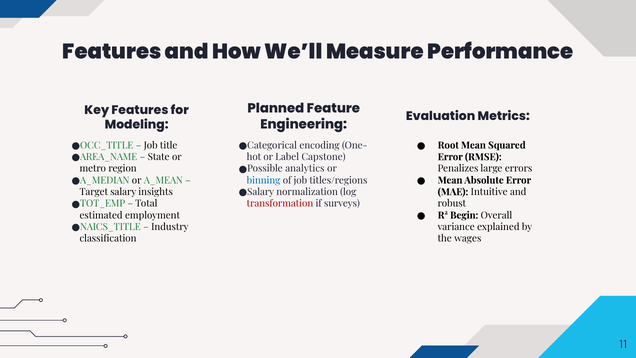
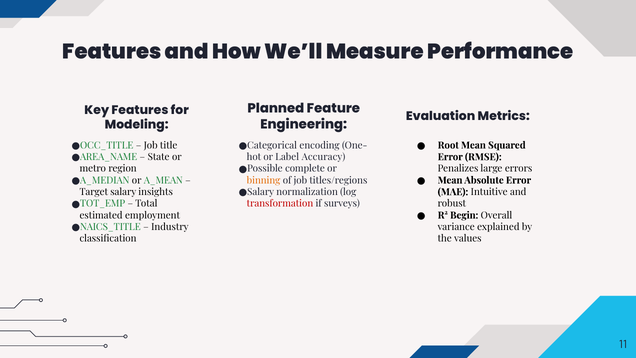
Capstone: Capstone -> Accuracy
analytics: analytics -> complete
binning colour: blue -> orange
wages: wages -> values
